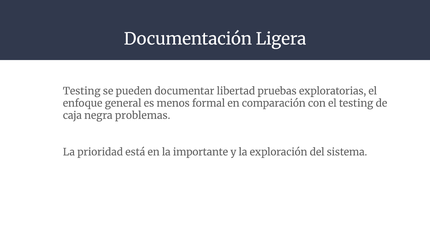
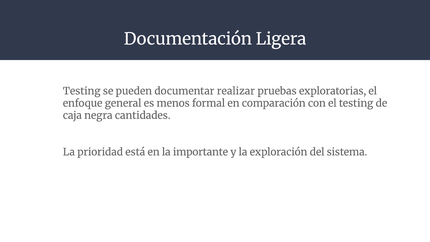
libertad: libertad -> realizar
problemas: problemas -> cantidades
